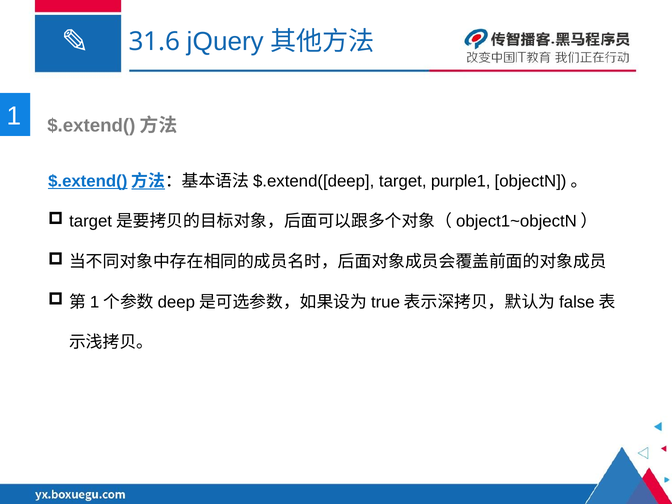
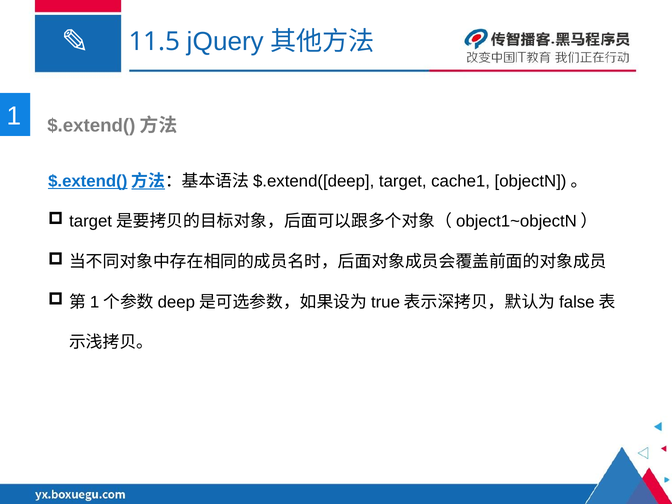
31.6: 31.6 -> 11.5
purple1: purple1 -> cache1
